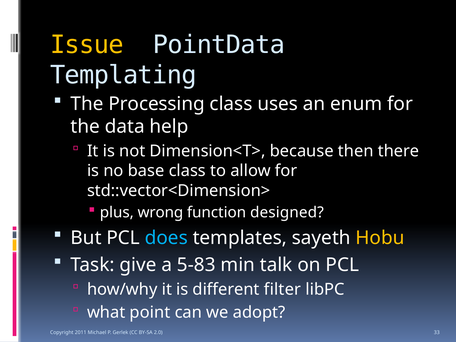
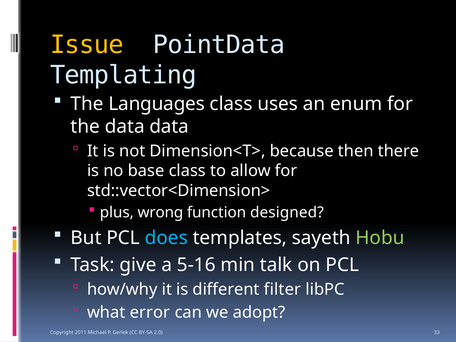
Processing: Processing -> Languages
data help: help -> data
Hobu colour: yellow -> light green
5-83: 5-83 -> 5-16
point: point -> error
